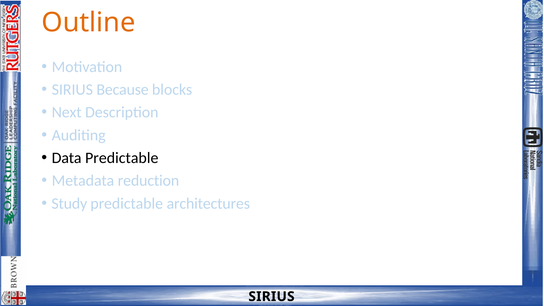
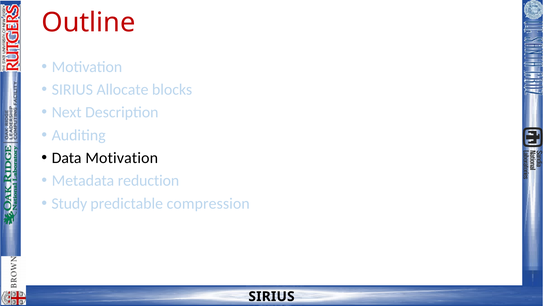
Outline colour: orange -> red
Because: Because -> Allocate
Data Predictable: Predictable -> Motivation
architectures: architectures -> compression
